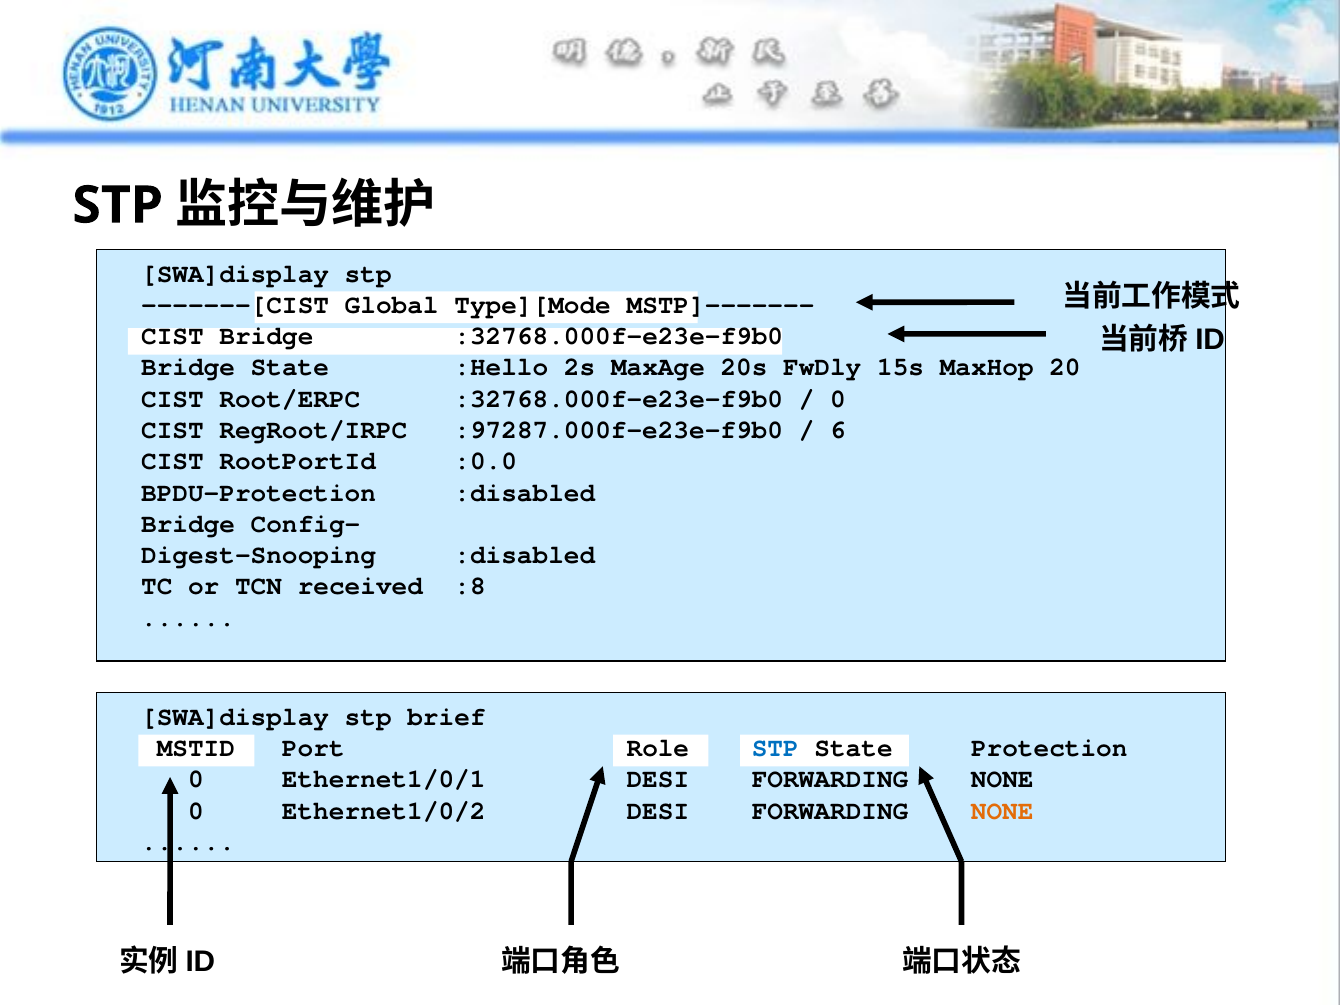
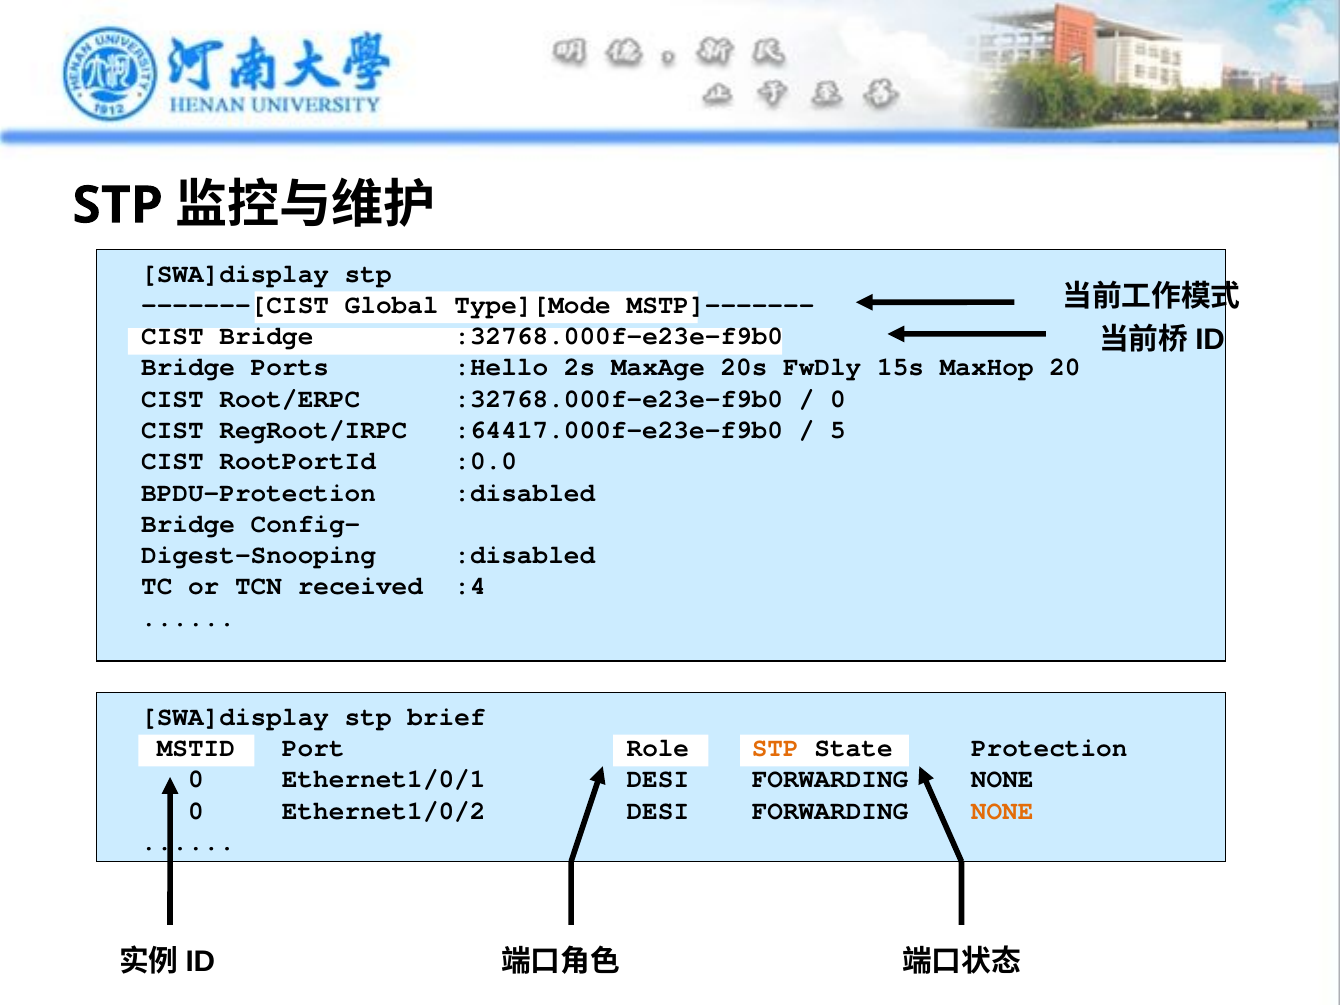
Bridge State: State -> Ports
:97287.000f-e23e-f9b0: :97287.000f-e23e-f9b0 -> :64417.000f-e23e-f9b0
6: 6 -> 5
:8: :8 -> :4
STP at (775, 748) colour: blue -> orange
